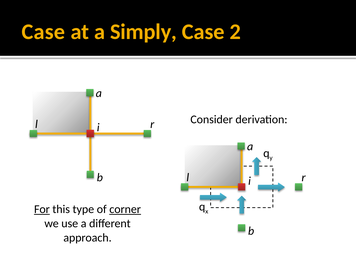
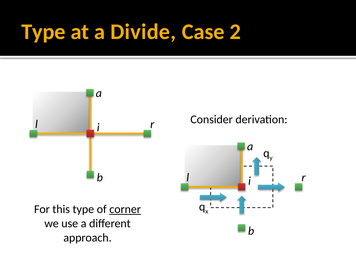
Case at (43, 32): Case -> Type
Simply: Simply -> Divide
For underline: present -> none
